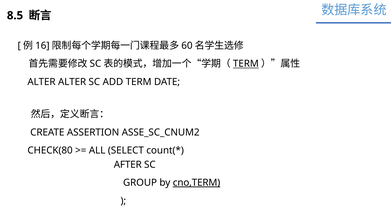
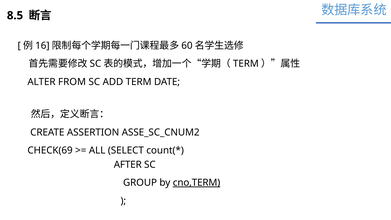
TERM at (246, 64) underline: present -> none
ALTER ALTER: ALTER -> FROM
CHECK(80: CHECK(80 -> CHECK(69
